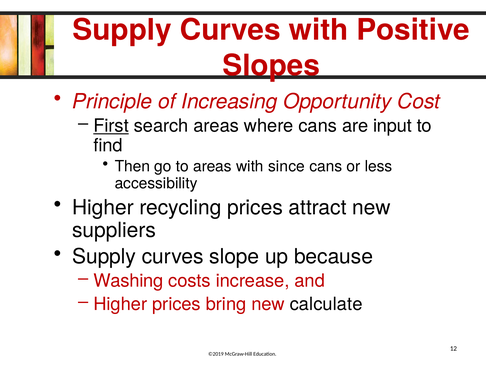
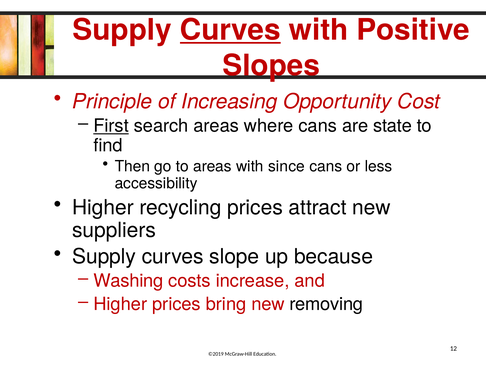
Curves at (230, 30) underline: none -> present
input: input -> state
calculate: calculate -> removing
